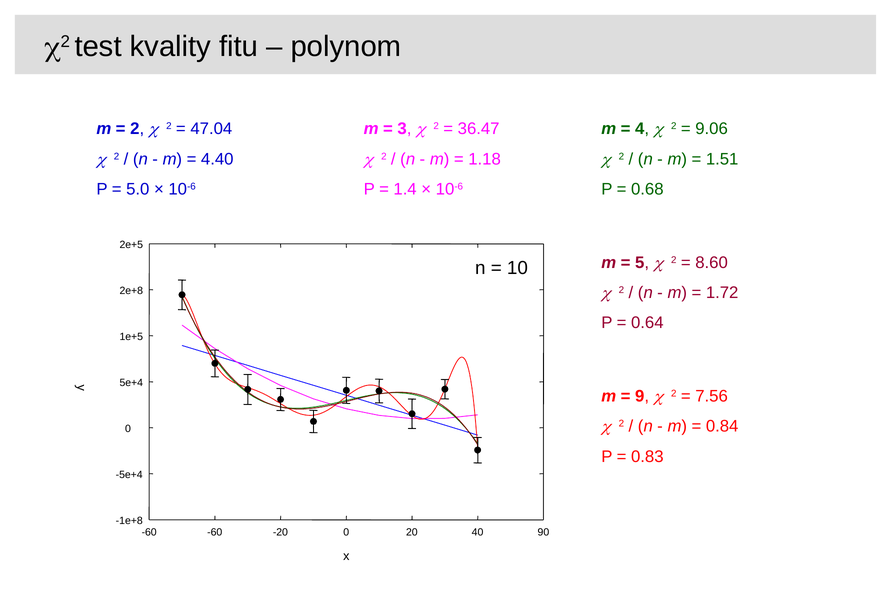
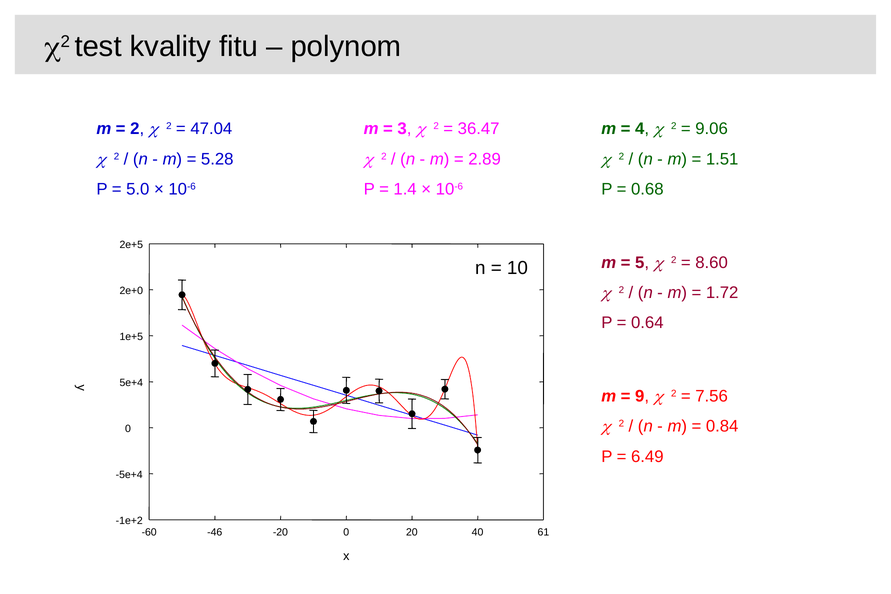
4.40: 4.40 -> 5.28
1.18: 1.18 -> 2.89
2e+8: 2e+8 -> 2e+0
0.83: 0.83 -> 6.49
-1e+8: -1e+8 -> -1e+2
-60 -60: -60 -> -46
90: 90 -> 61
